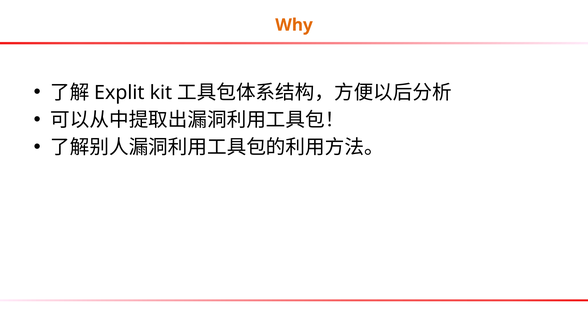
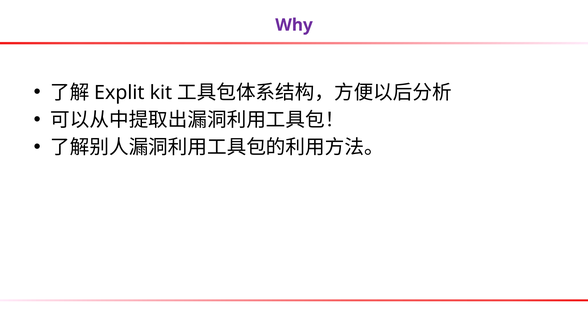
Why colour: orange -> purple
